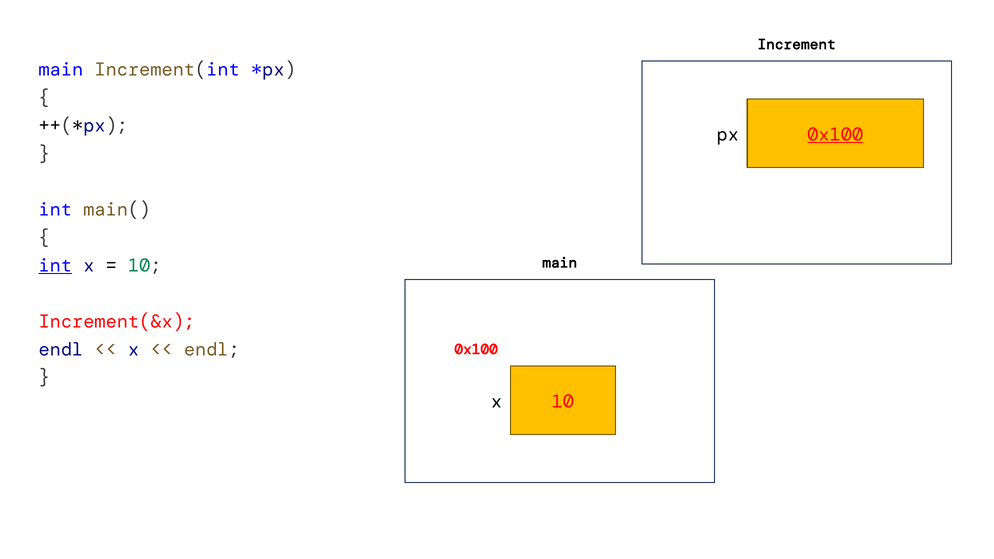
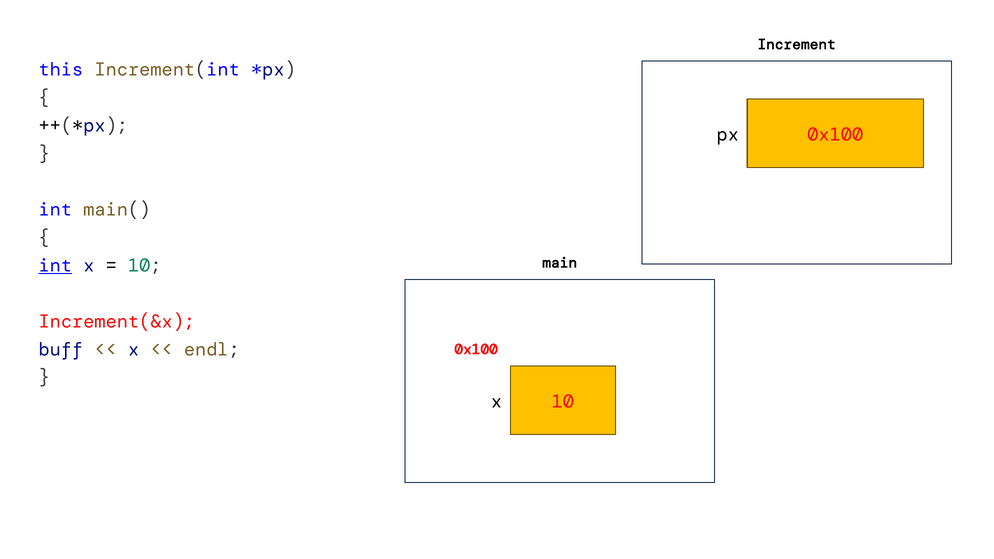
main at (61, 70): main -> this
0x100 at (835, 135) underline: present -> none
endl at (61, 349): endl -> buff
